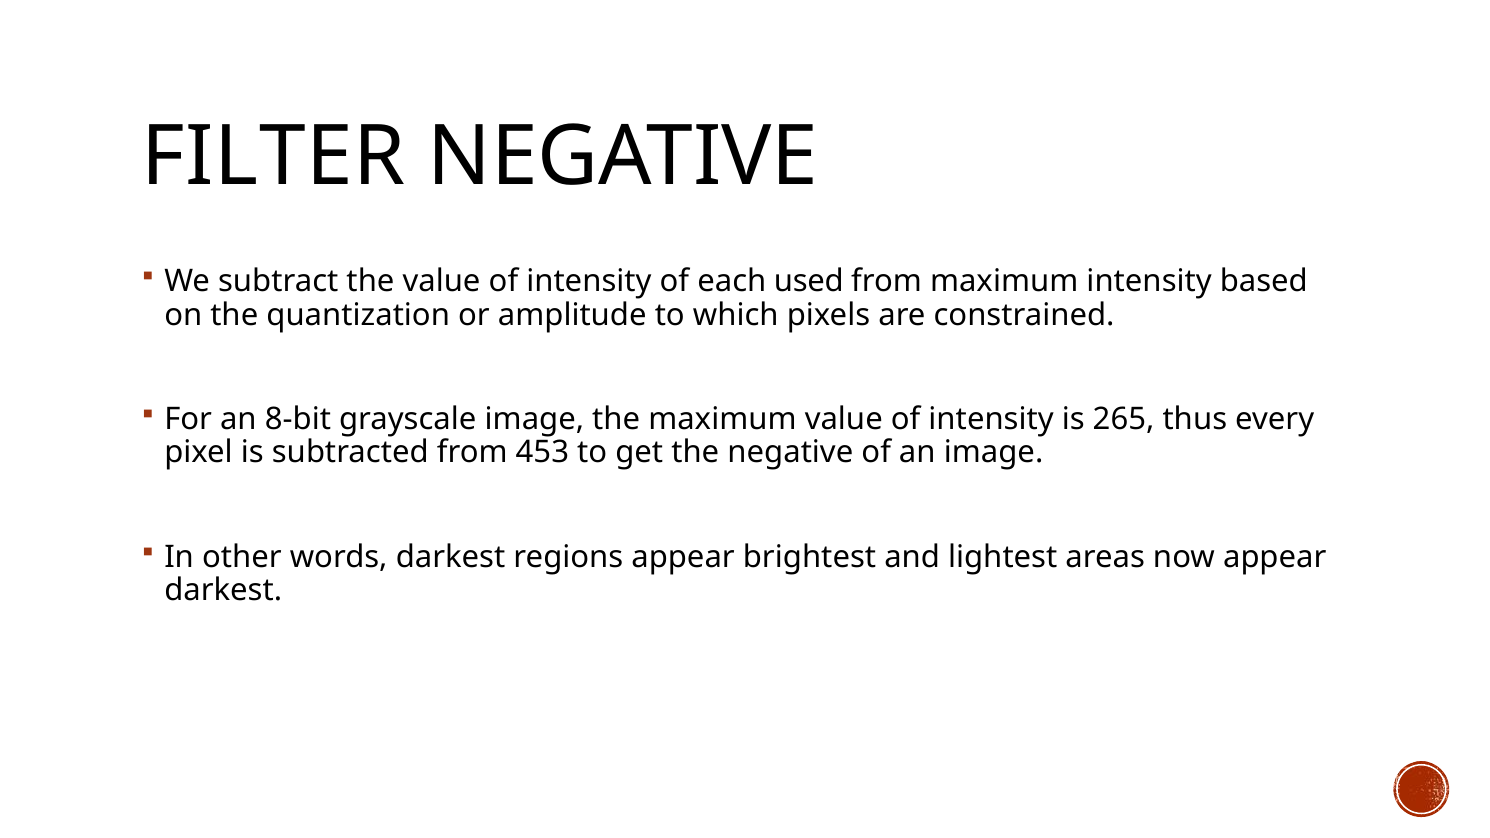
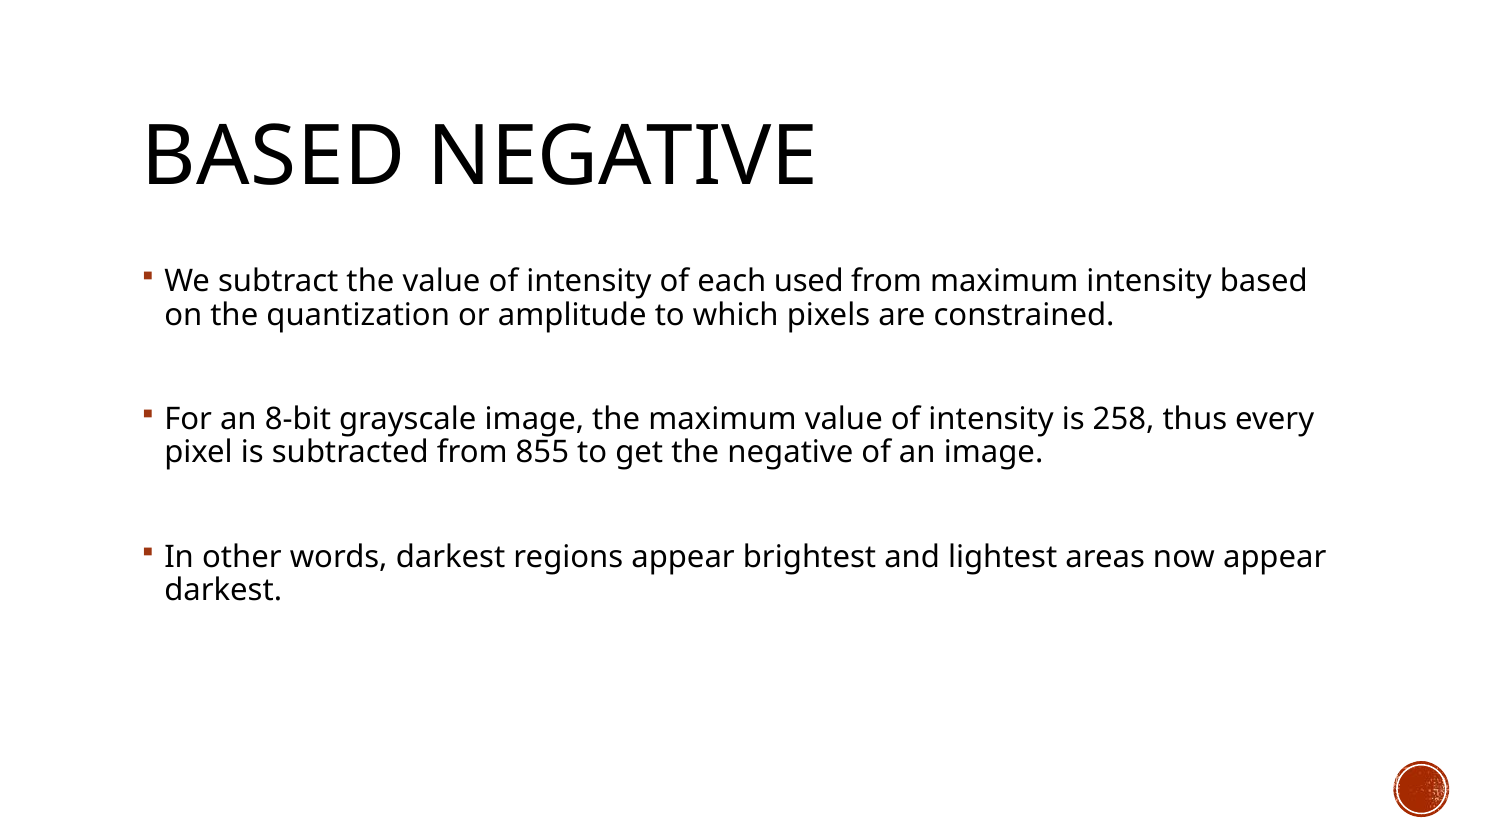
FILTER at (274, 157): FILTER -> BASED
265: 265 -> 258
453: 453 -> 855
